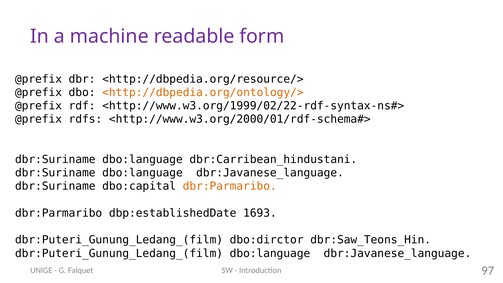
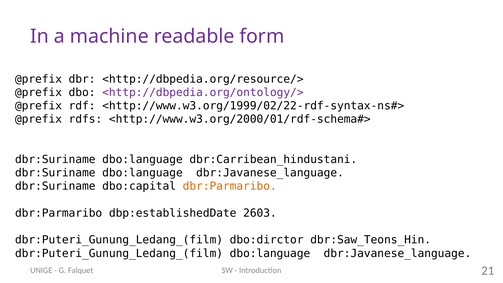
<http://dbpedia.org/ontology/> colour: orange -> purple
1693: 1693 -> 2603
97: 97 -> 21
